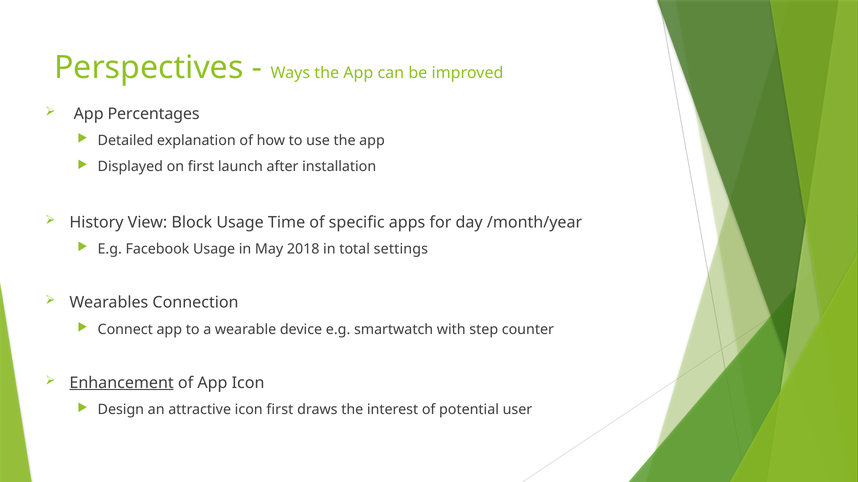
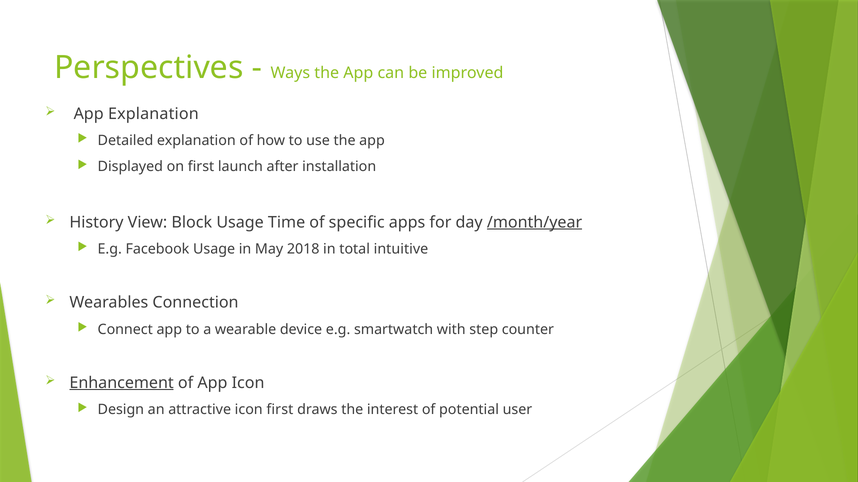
App Percentages: Percentages -> Explanation
/month/year underline: none -> present
settings: settings -> intuitive
